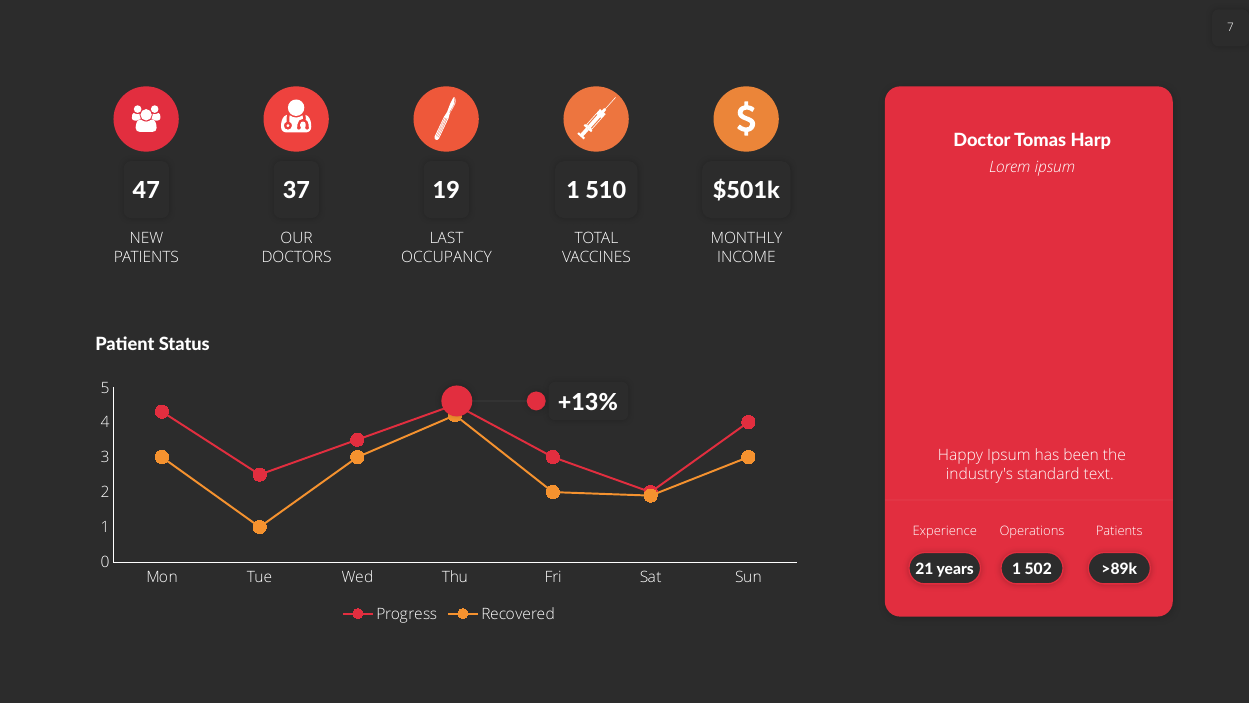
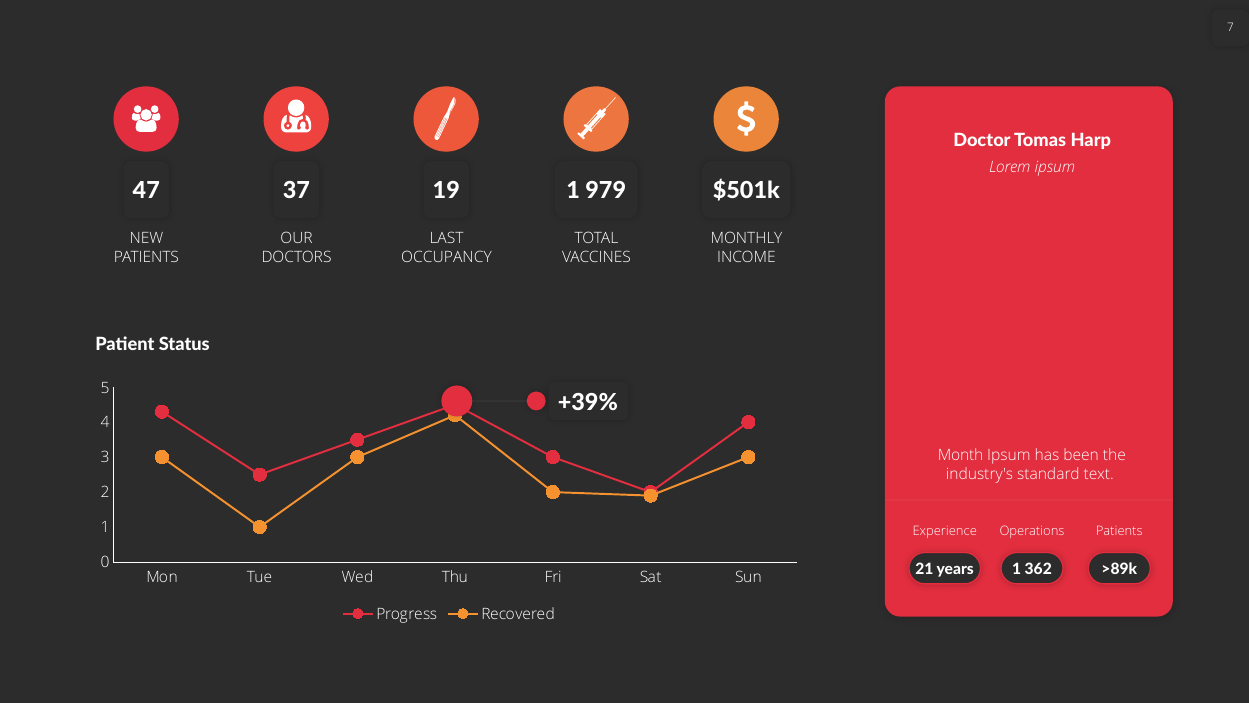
510: 510 -> 979
+13%: +13% -> +39%
Happy: Happy -> Month
502: 502 -> 362
